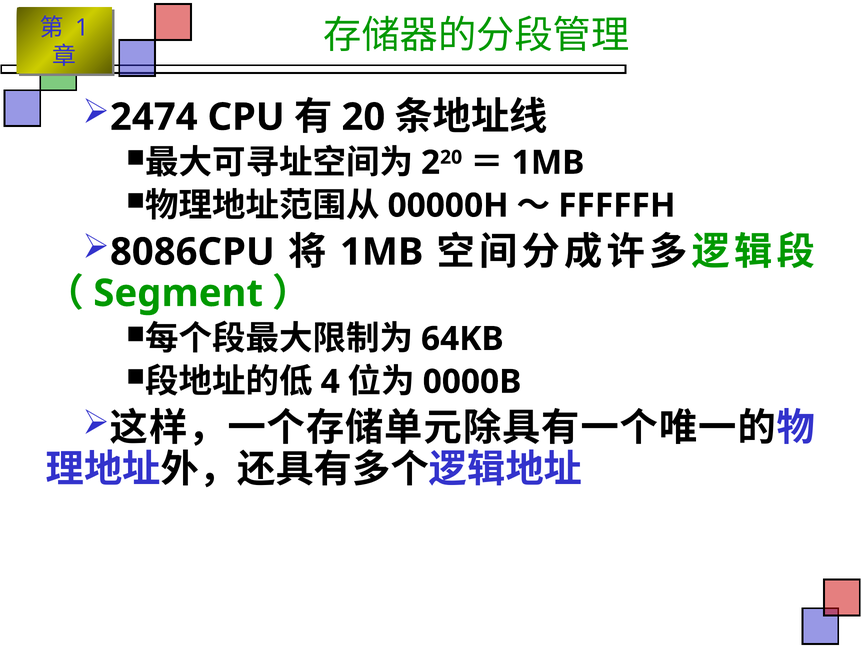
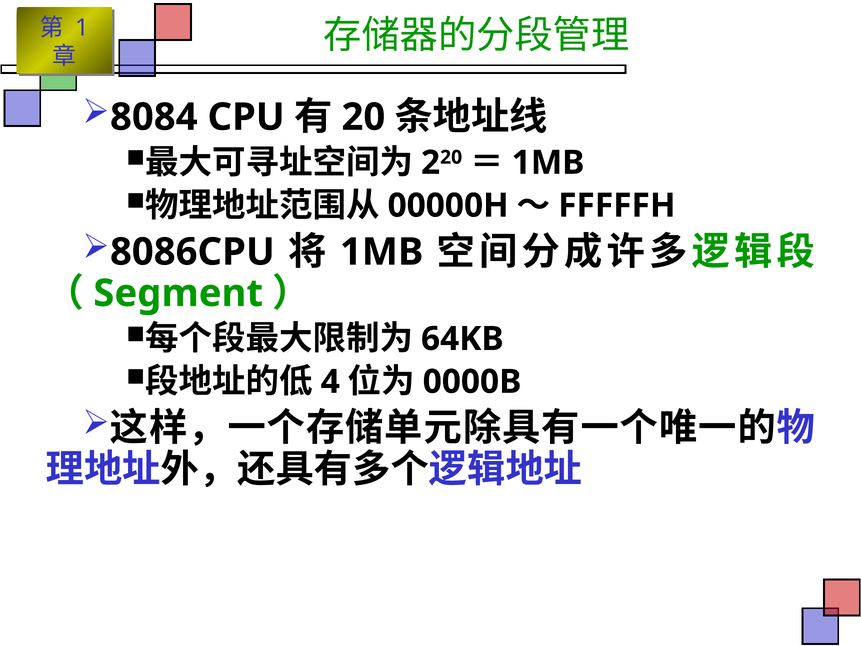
2474: 2474 -> 8084
